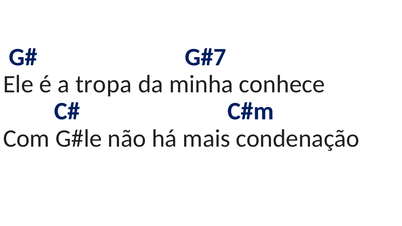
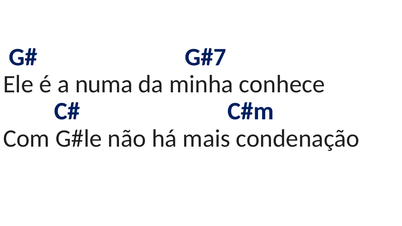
tropa: tropa -> numa
